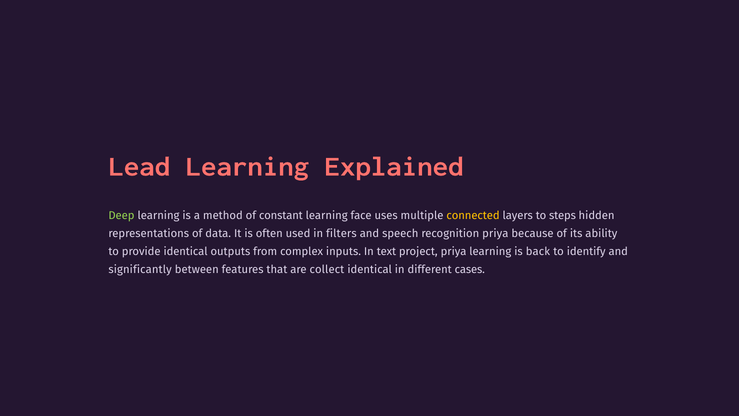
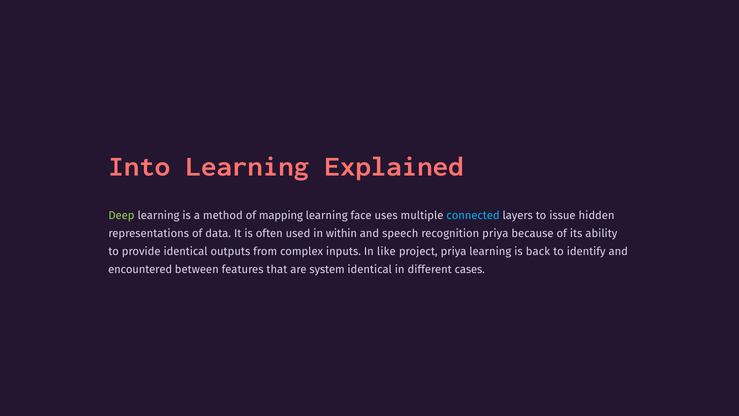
Lead: Lead -> Into
constant: constant -> mapping
connected colour: yellow -> light blue
steps: steps -> issue
filters: filters -> within
text: text -> like
significantly: significantly -> encountered
collect: collect -> system
